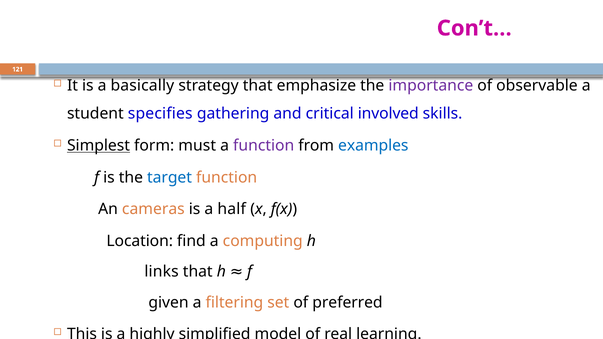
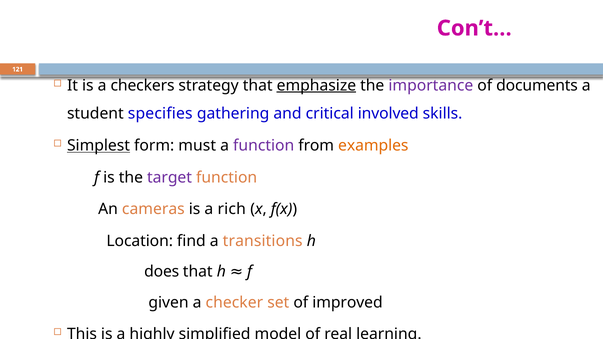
basically: basically -> checkers
emphasize underline: none -> present
observable: observable -> documents
examples colour: blue -> orange
target colour: blue -> purple
half: half -> rich
computing: computing -> transitions
links: links -> does
filtering: filtering -> checker
preferred: preferred -> improved
